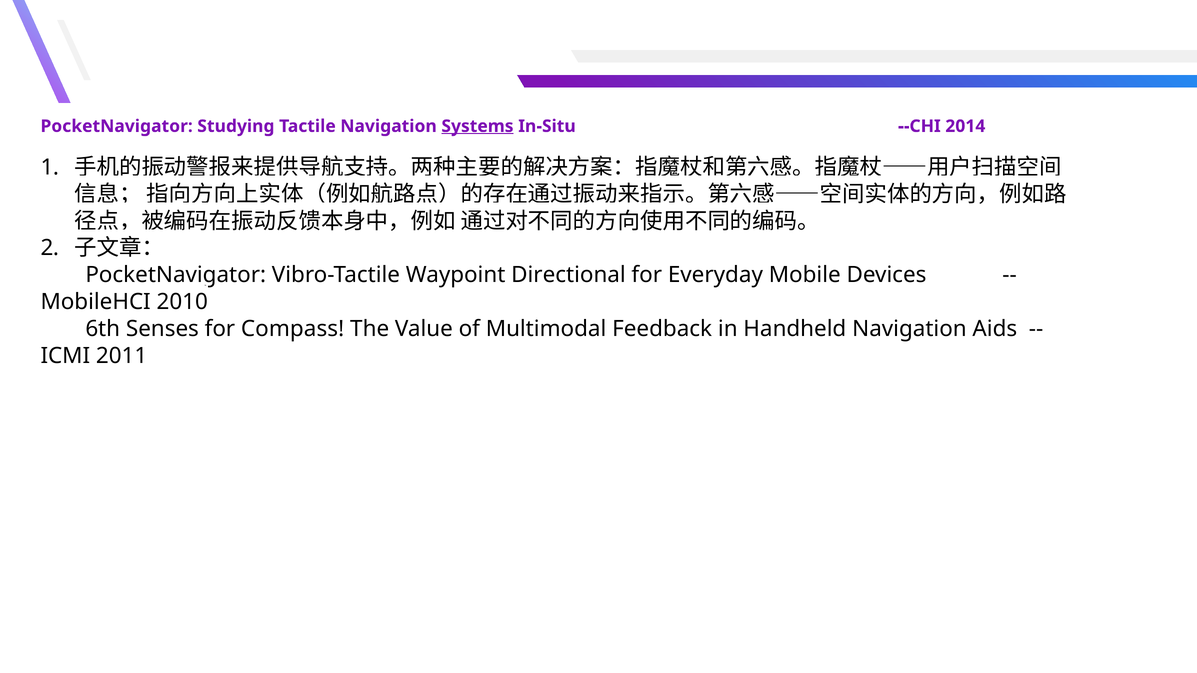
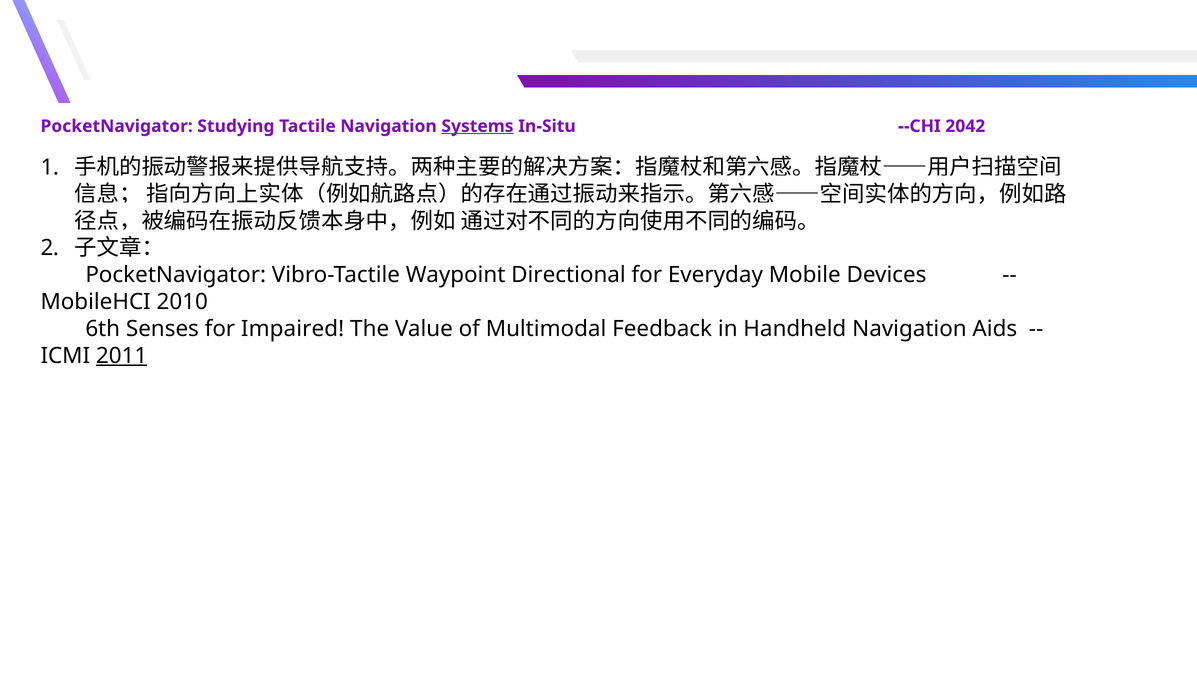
2014: 2014 -> 2042
Compass: Compass -> Impaired
2011 underline: none -> present
